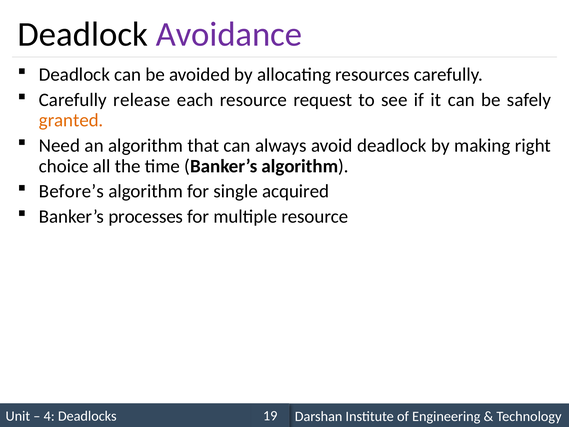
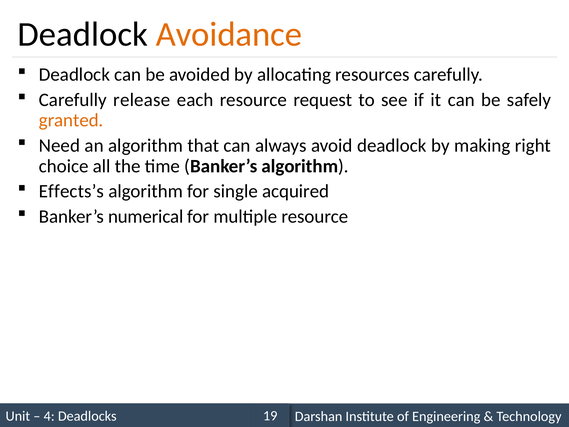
Avoidance colour: purple -> orange
Before’s: Before’s -> Effects’s
processes: processes -> numerical
